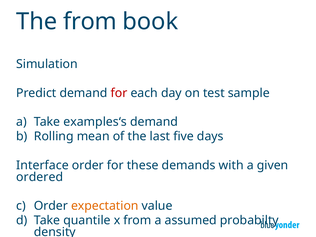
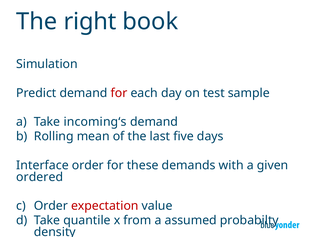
The from: from -> right
examples‘s: examples‘s -> incoming‘s
expectation colour: orange -> red
